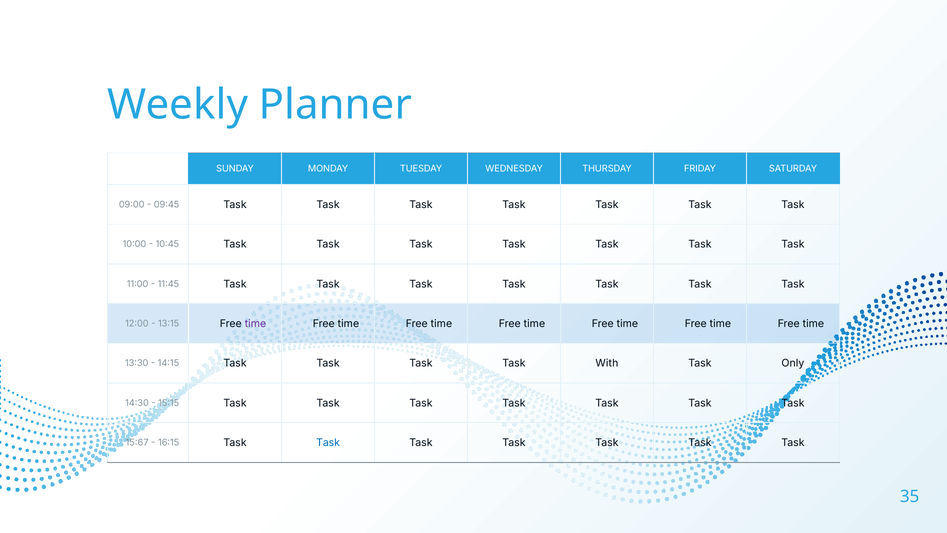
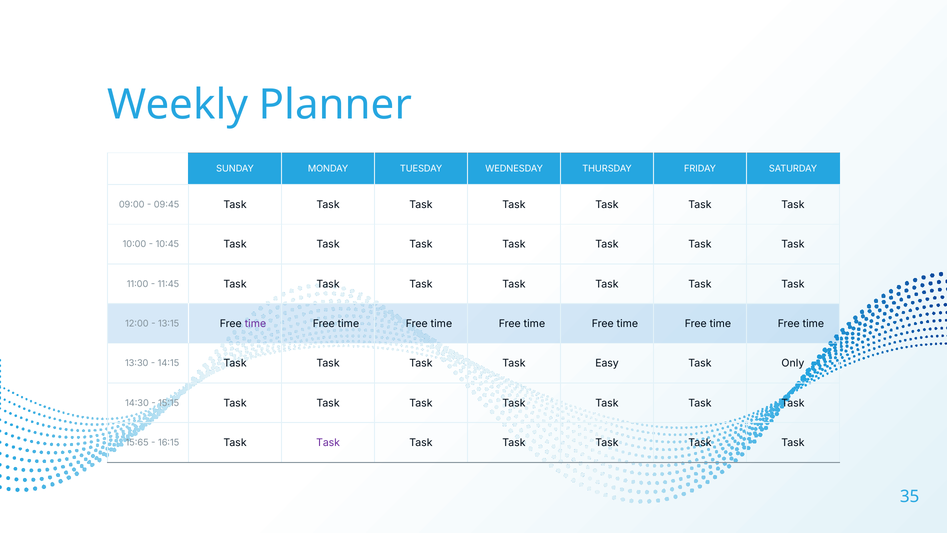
With: With -> Easy
15:67: 15:67 -> 15:65
Task at (328, 443) colour: blue -> purple
